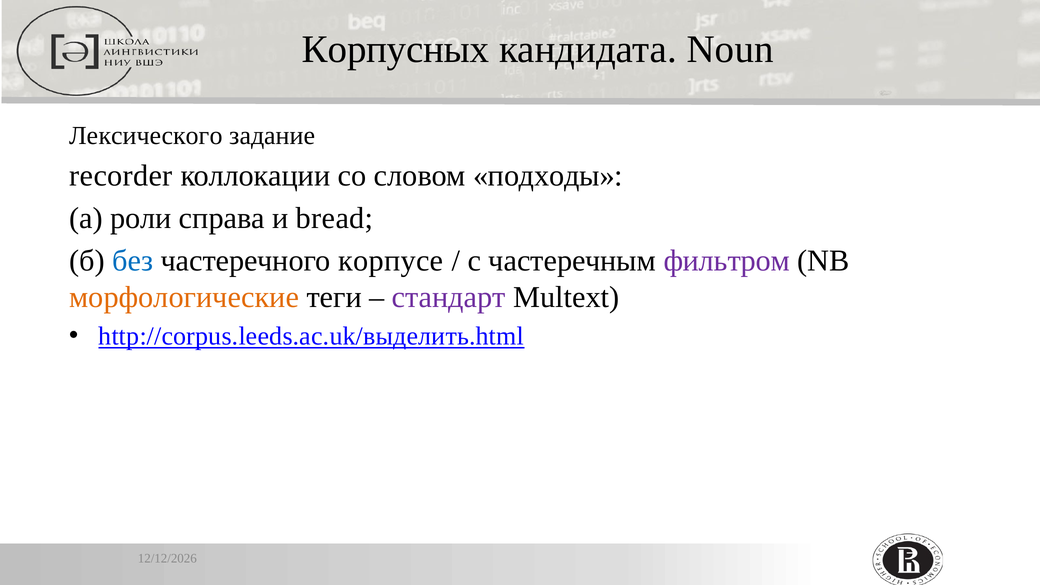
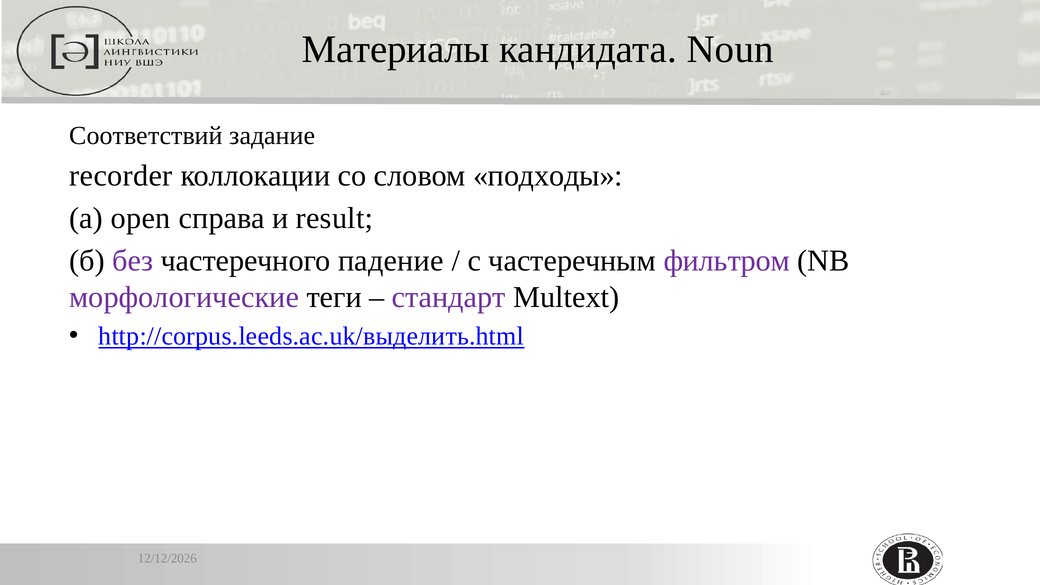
Корпусных: Корпусных -> Материалы
Лексического: Лексического -> Соответствий
роли: роли -> open
bread: bread -> result
без colour: blue -> purple
корпусе: корпусе -> падение
морфологические colour: orange -> purple
